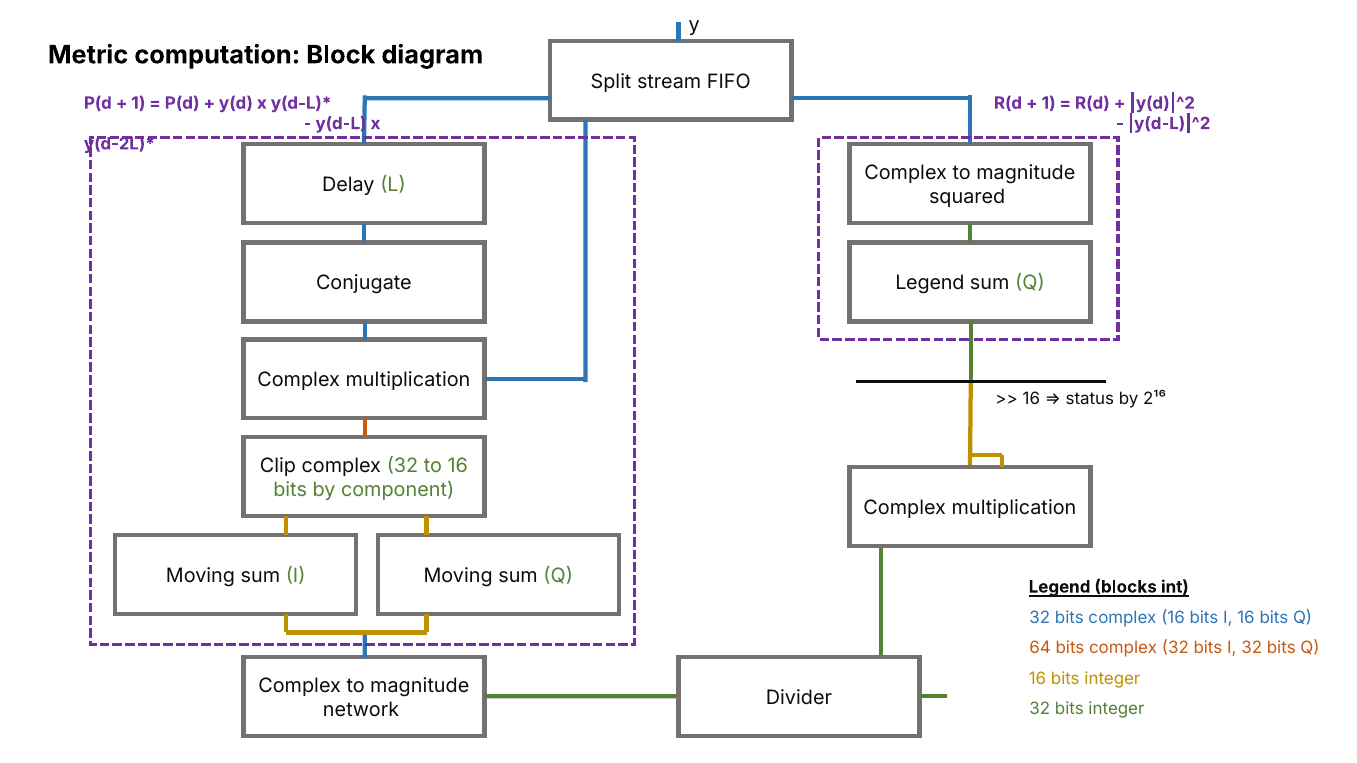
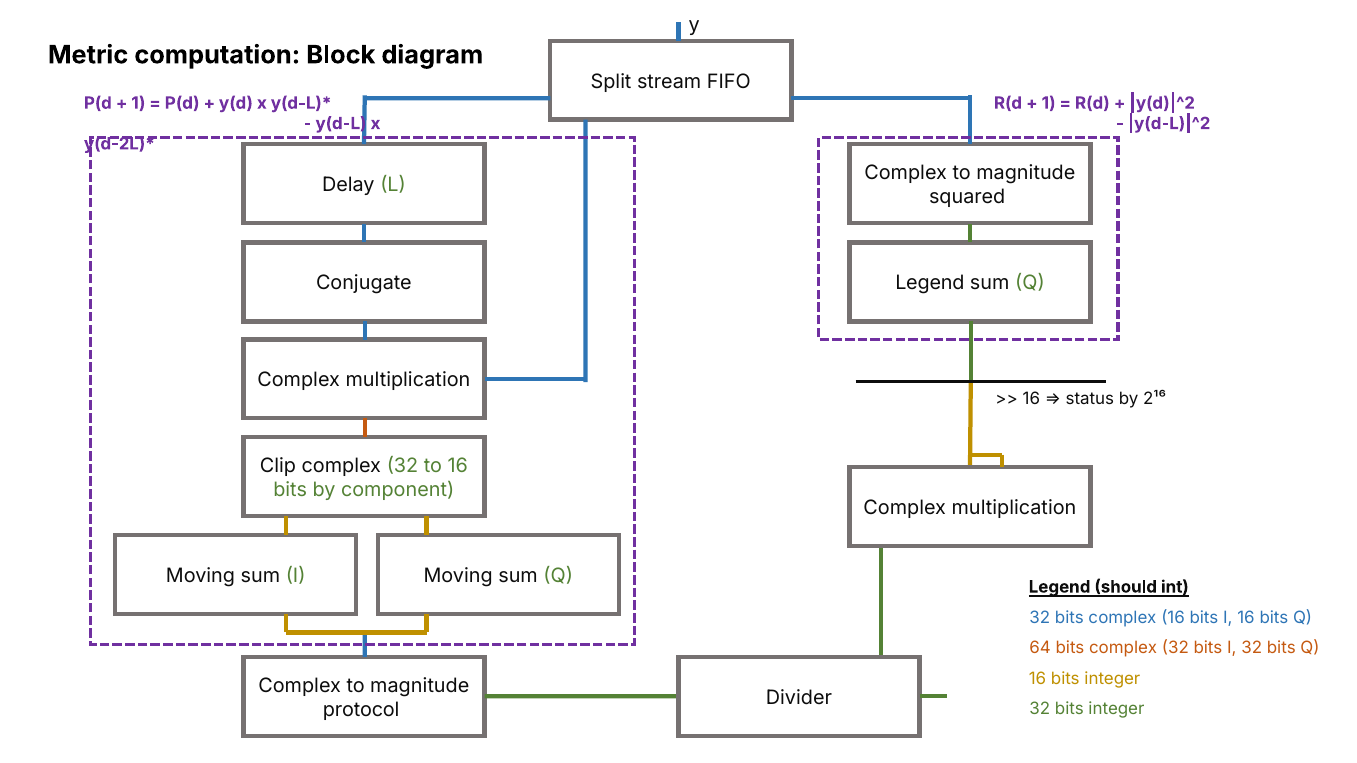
blocks: blocks -> should
network: network -> protocol
